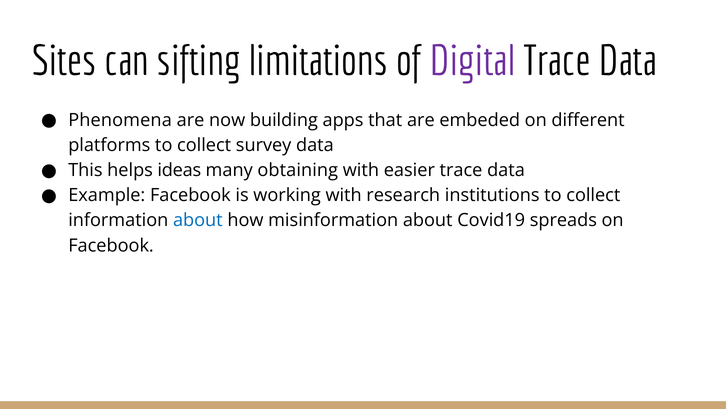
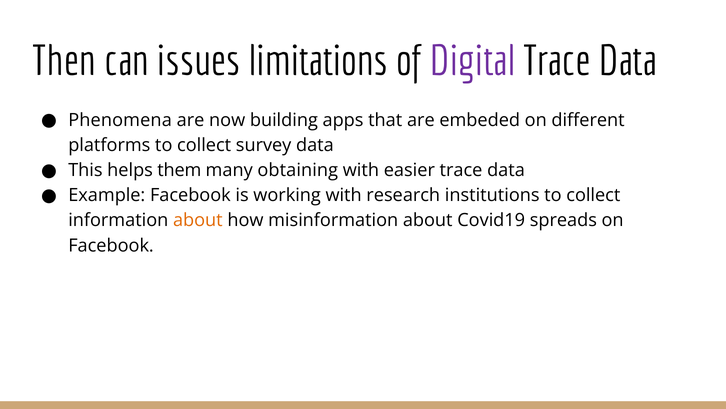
Sites: Sites -> Then
sifting: sifting -> issues
ideas: ideas -> them
about at (198, 220) colour: blue -> orange
